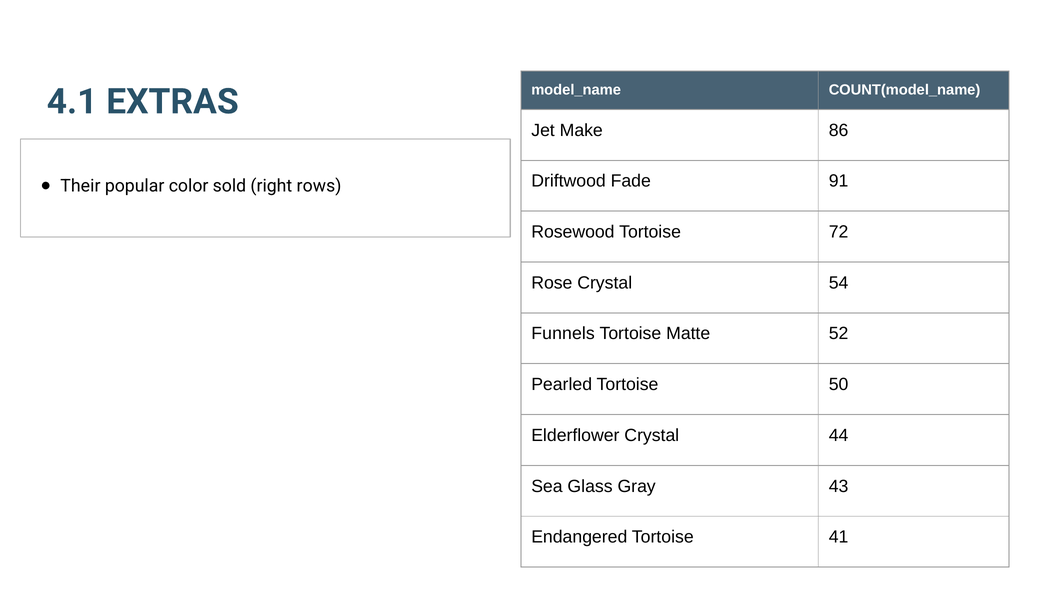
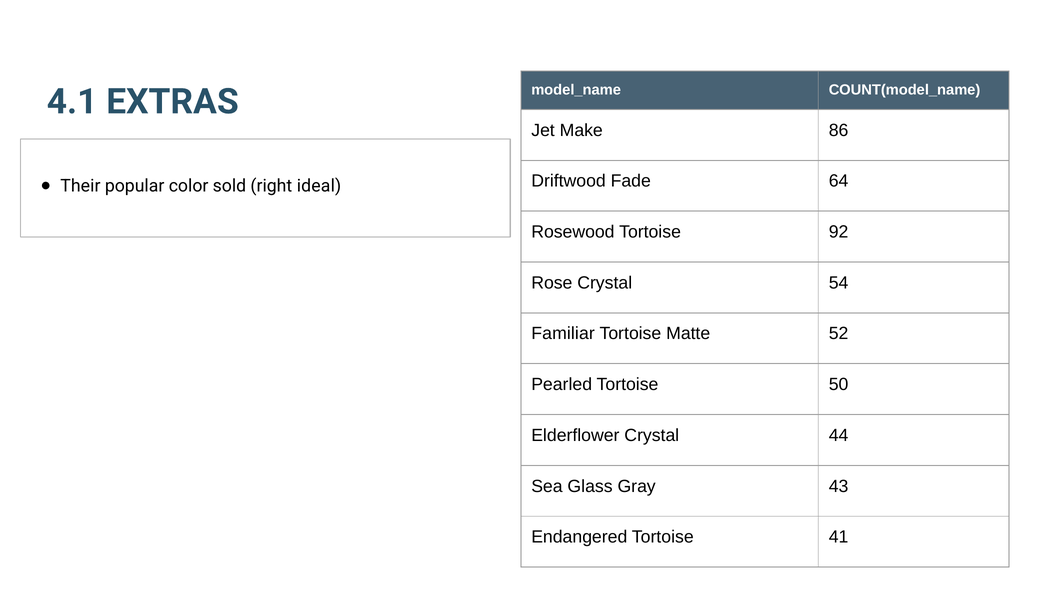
91: 91 -> 64
rows: rows -> ideal
72: 72 -> 92
Funnels: Funnels -> Familiar
